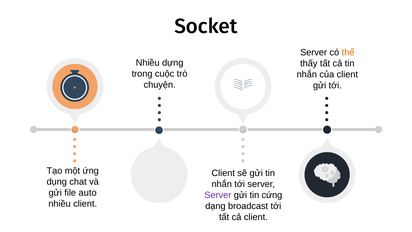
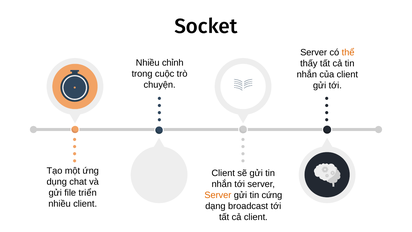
dựng: dựng -> chỉnh
auto: auto -> triển
Server at (218, 195) colour: purple -> orange
